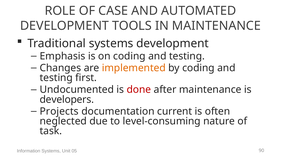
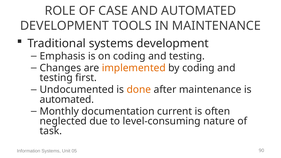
done colour: red -> orange
developers at (67, 100): developers -> automated
Projects: Projects -> Monthly
